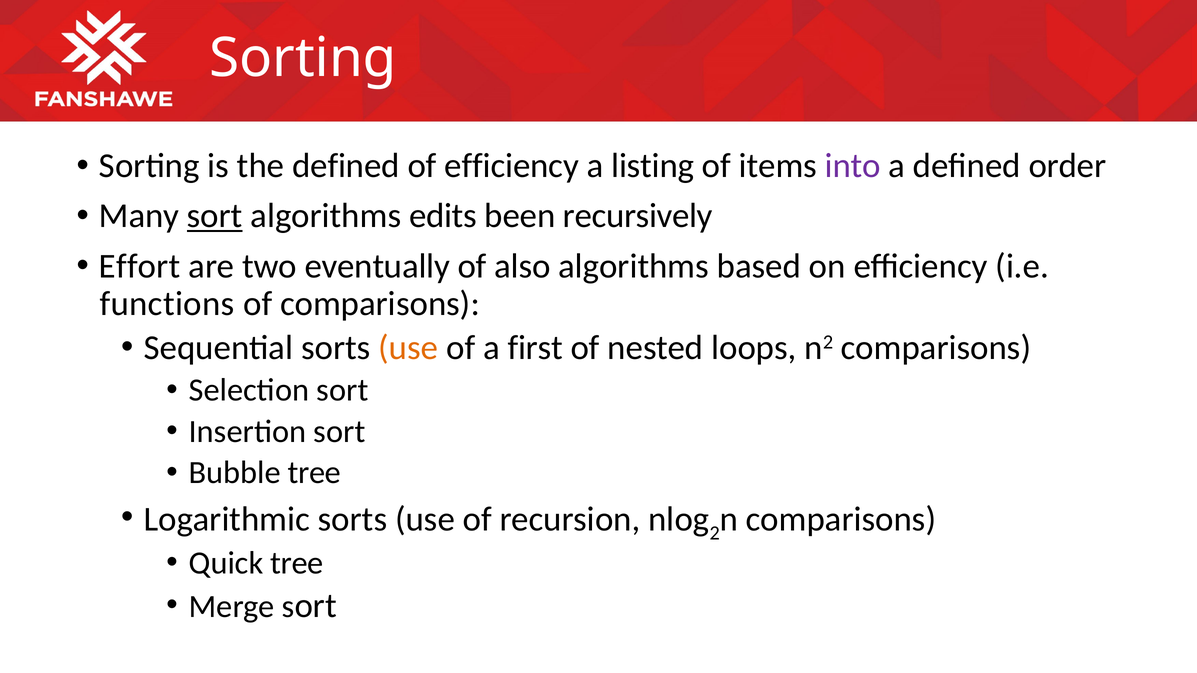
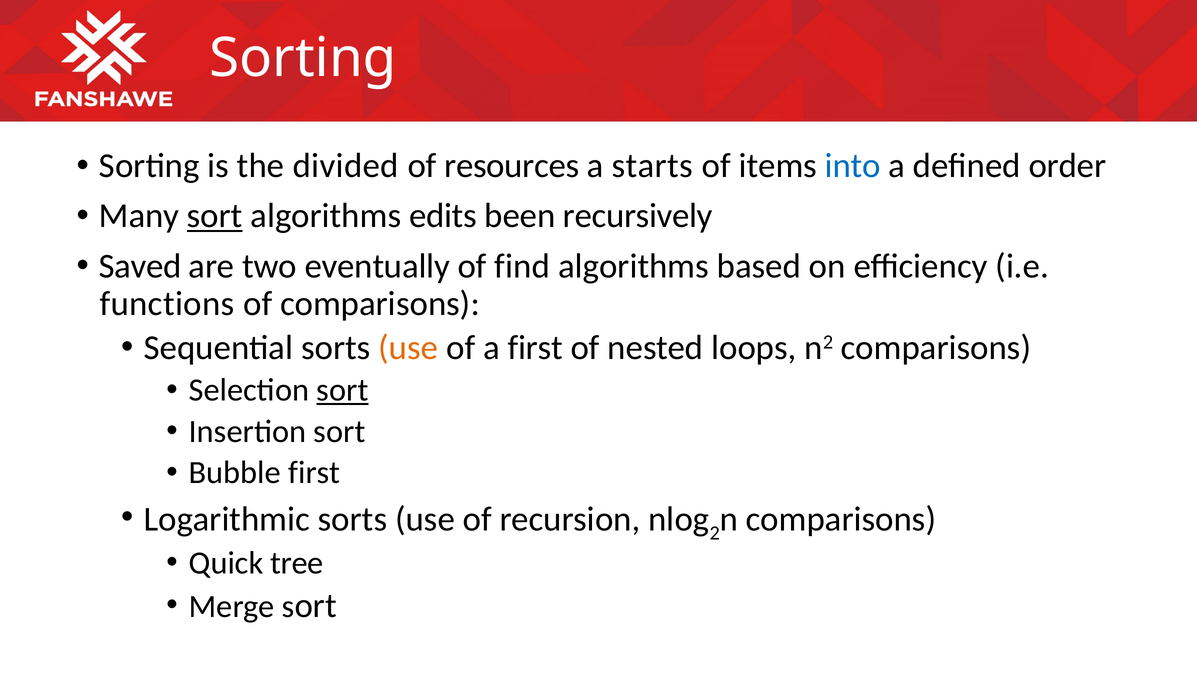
the defined: defined -> divided
of efficiency: efficiency -> resources
listing: listing -> starts
into colour: purple -> blue
Effort: Effort -> Saved
also: also -> find
sort at (342, 390) underline: none -> present
Bubble tree: tree -> first
